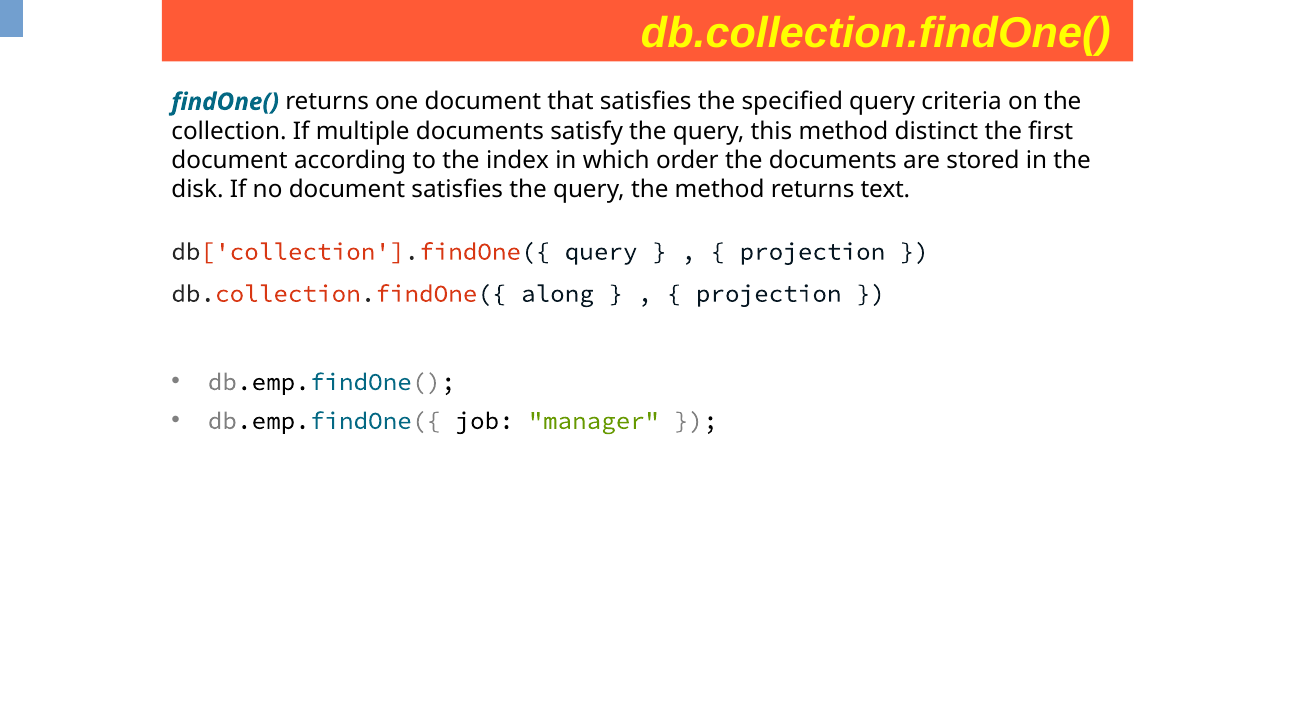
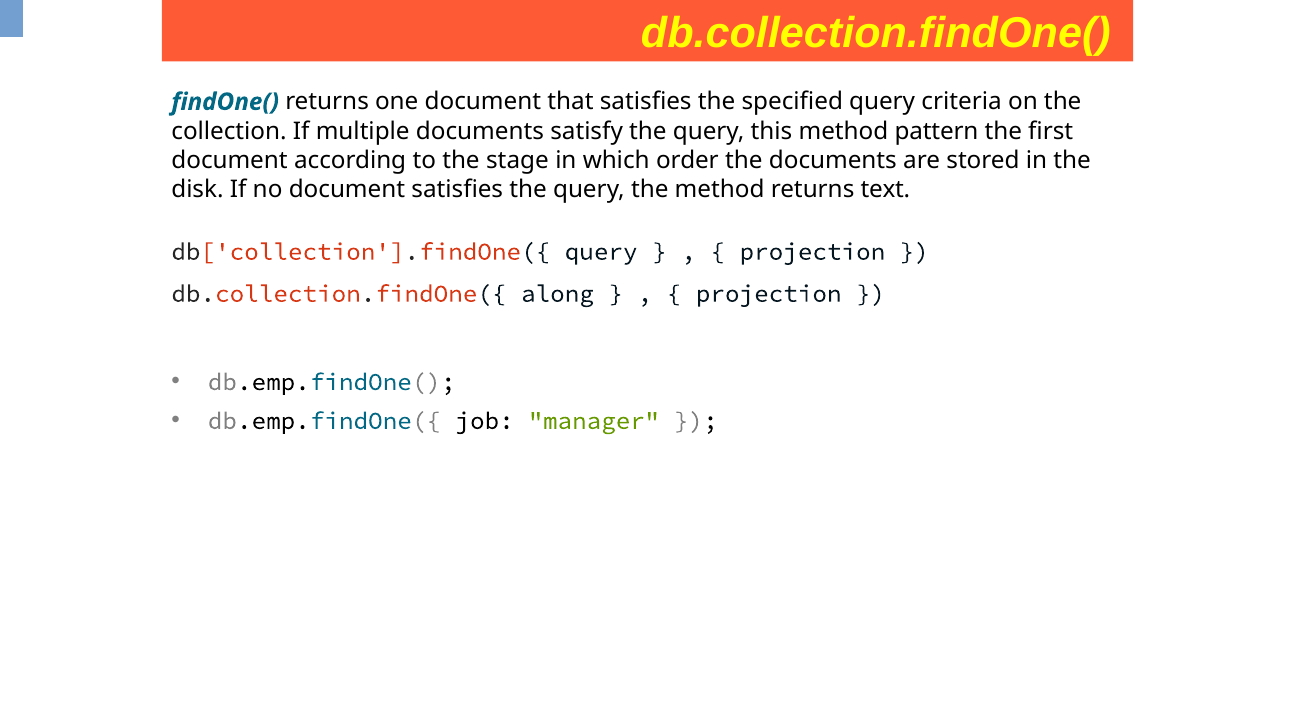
distinct: distinct -> pattern
index: index -> stage
